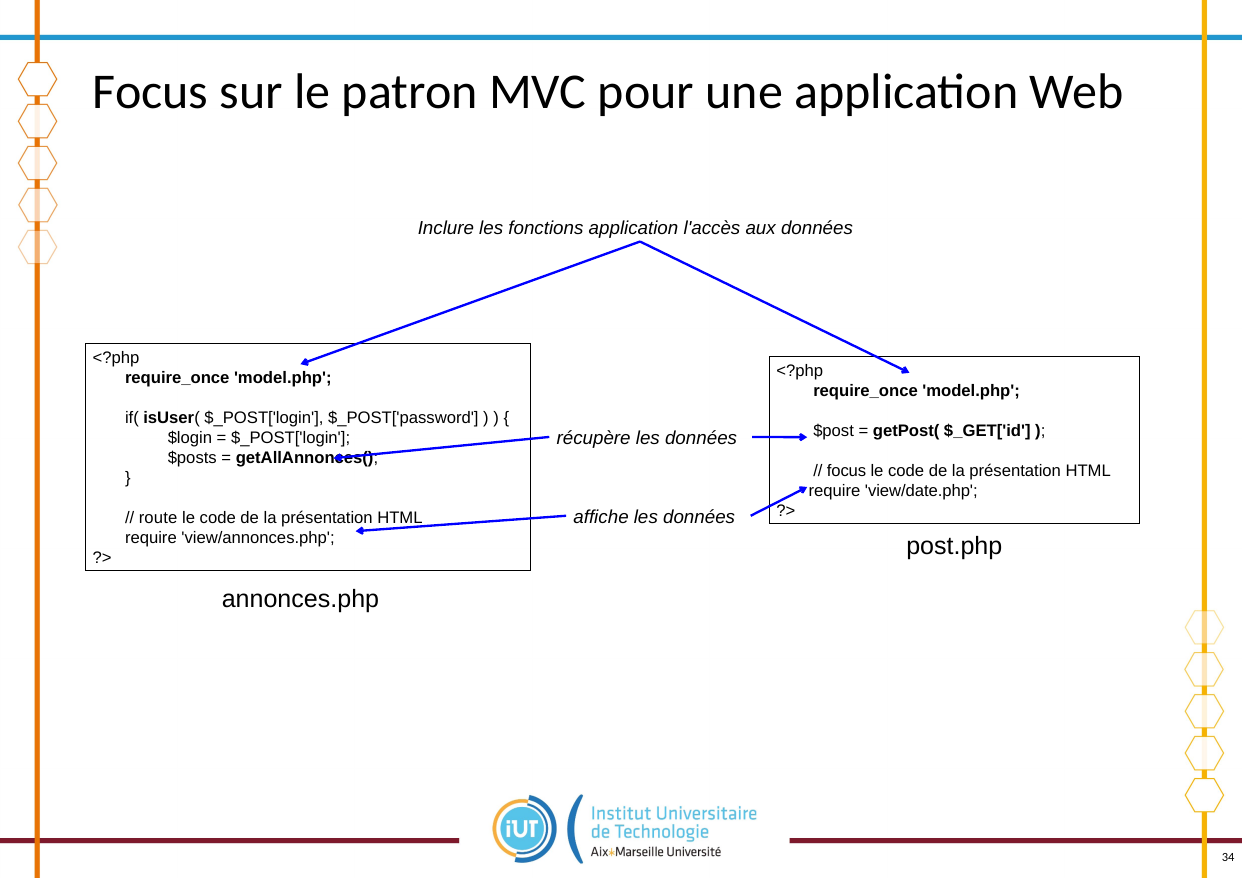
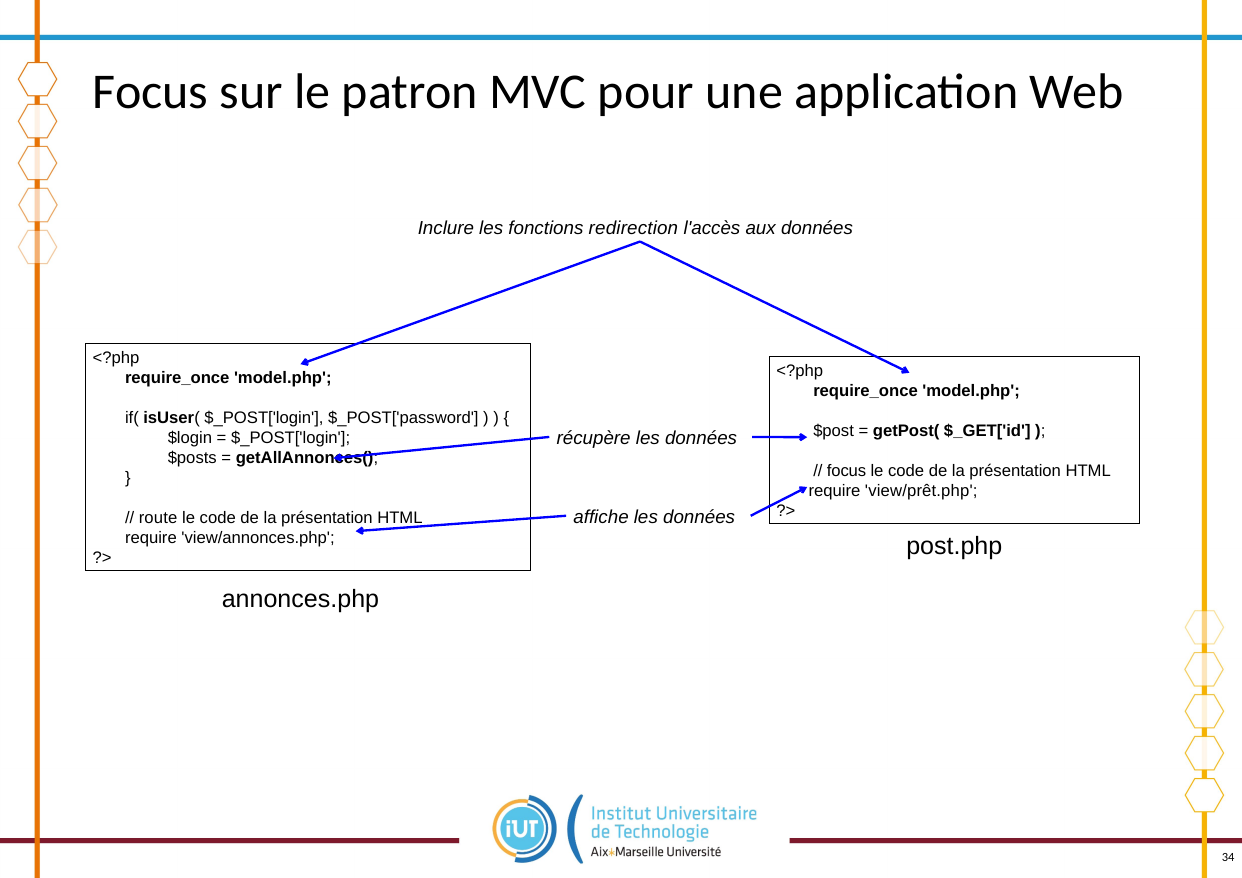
fonctions application: application -> redirection
view/date.php: view/date.php -> view/prêt.php
